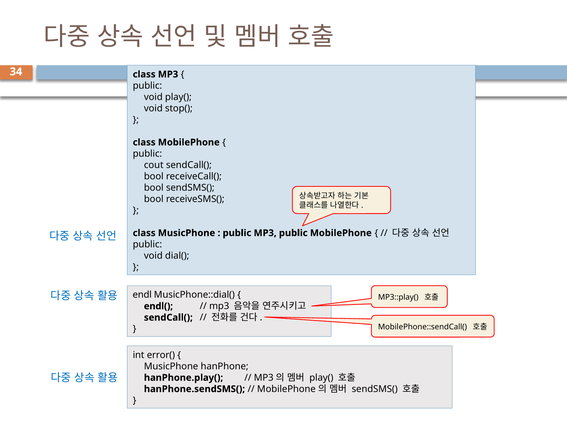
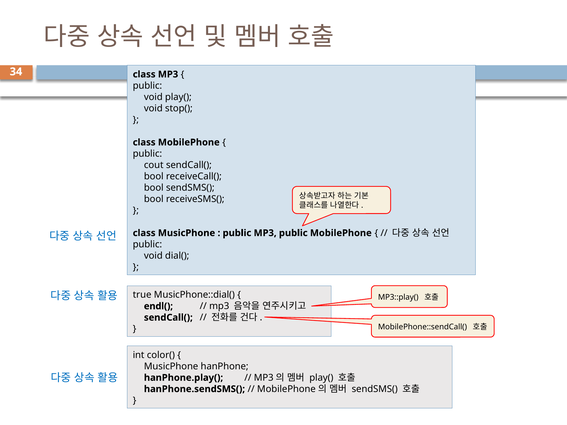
endl: endl -> true
error(: error( -> color(
